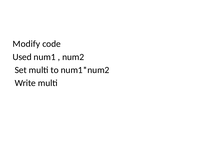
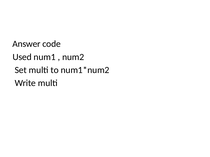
Modify: Modify -> Answer
